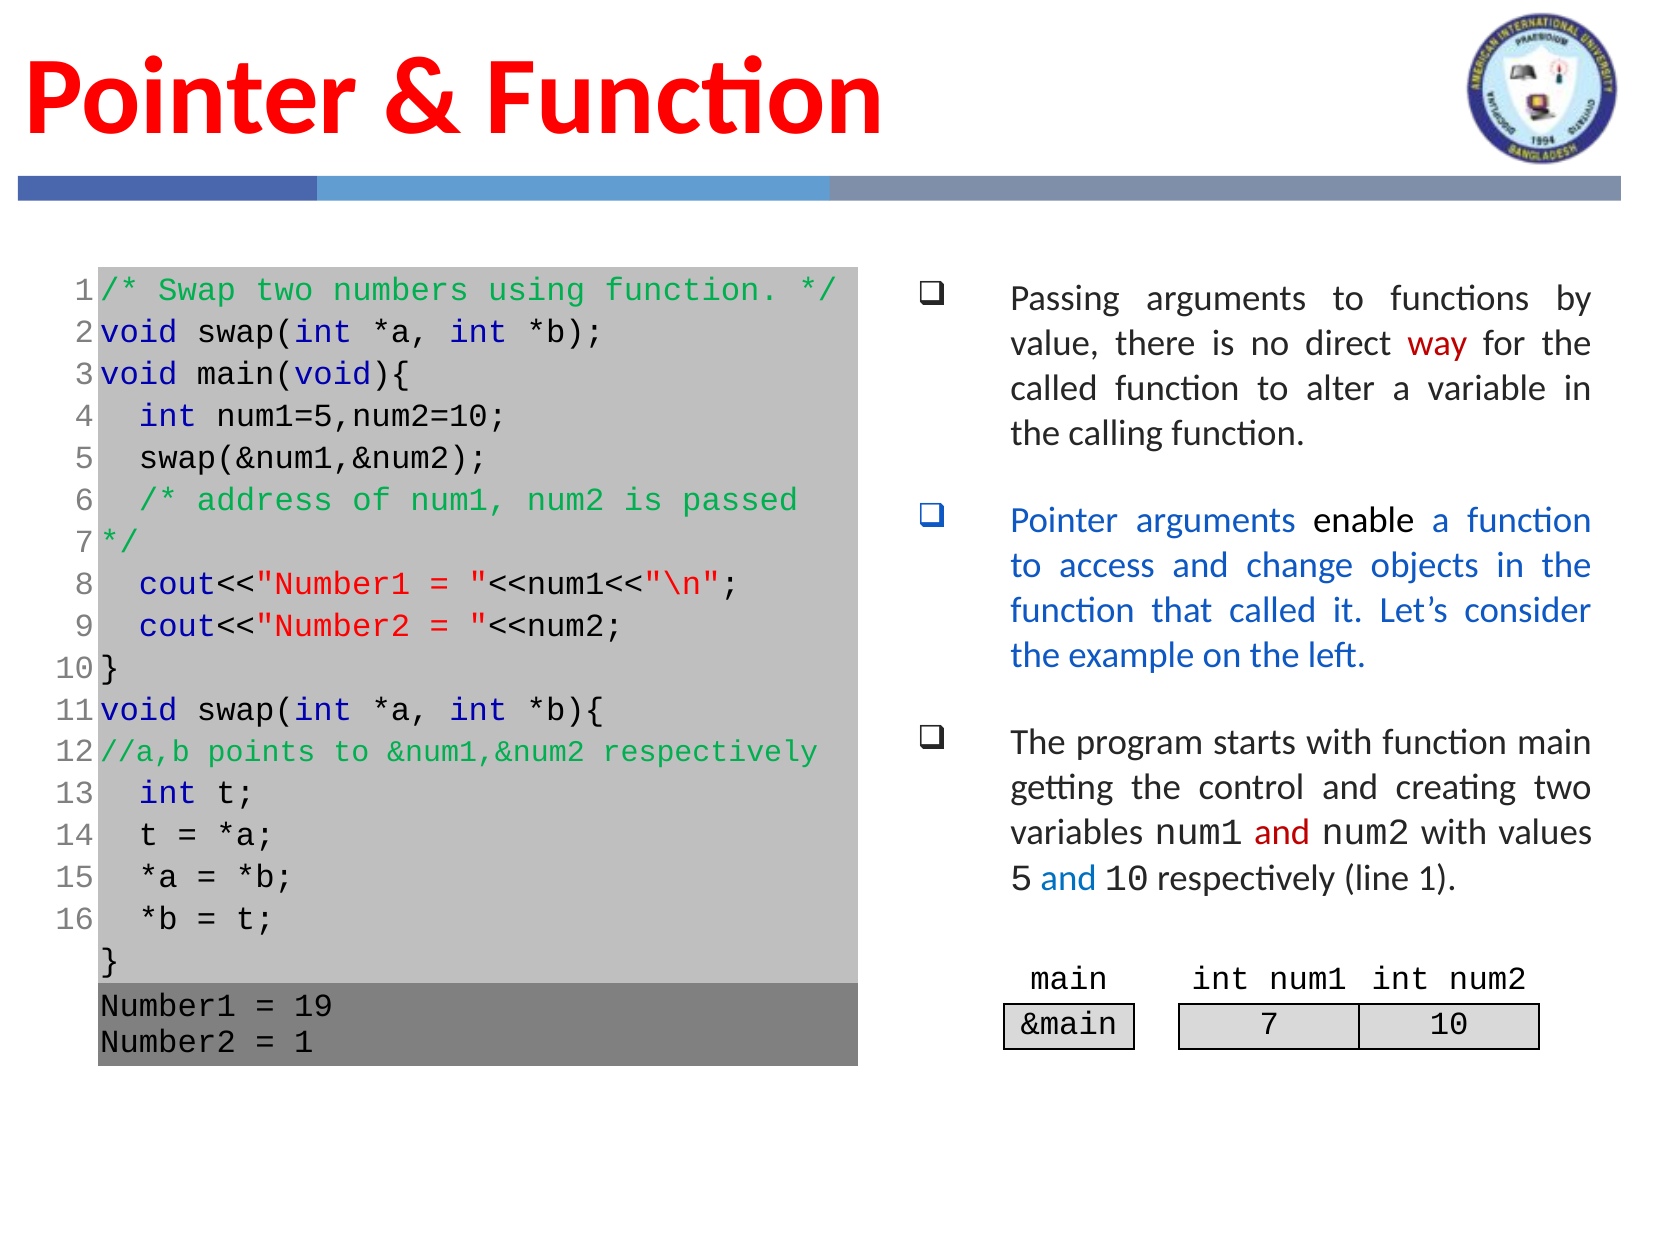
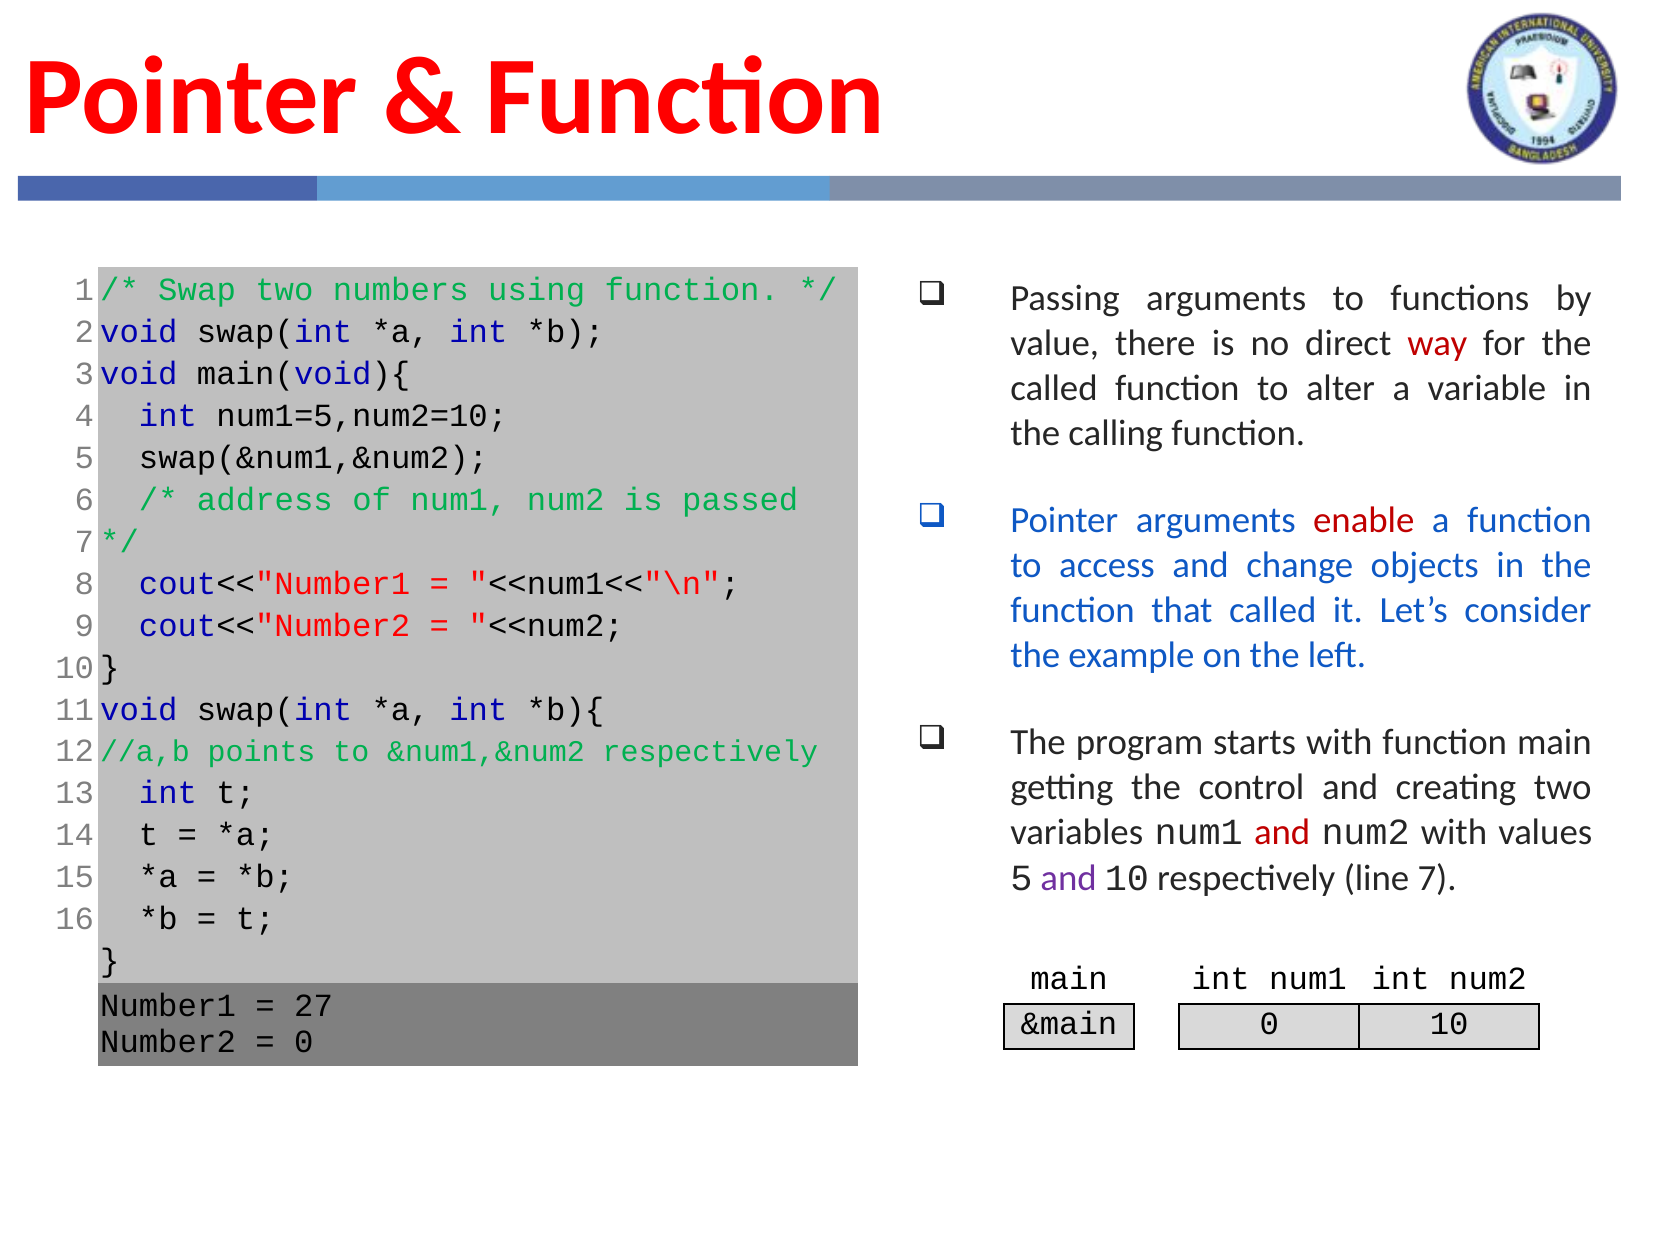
enable colour: black -> red
and at (1069, 878) colour: blue -> purple
line 1: 1 -> 7
19: 19 -> 27
&main 7: 7 -> 0
1 at (304, 1042): 1 -> 0
